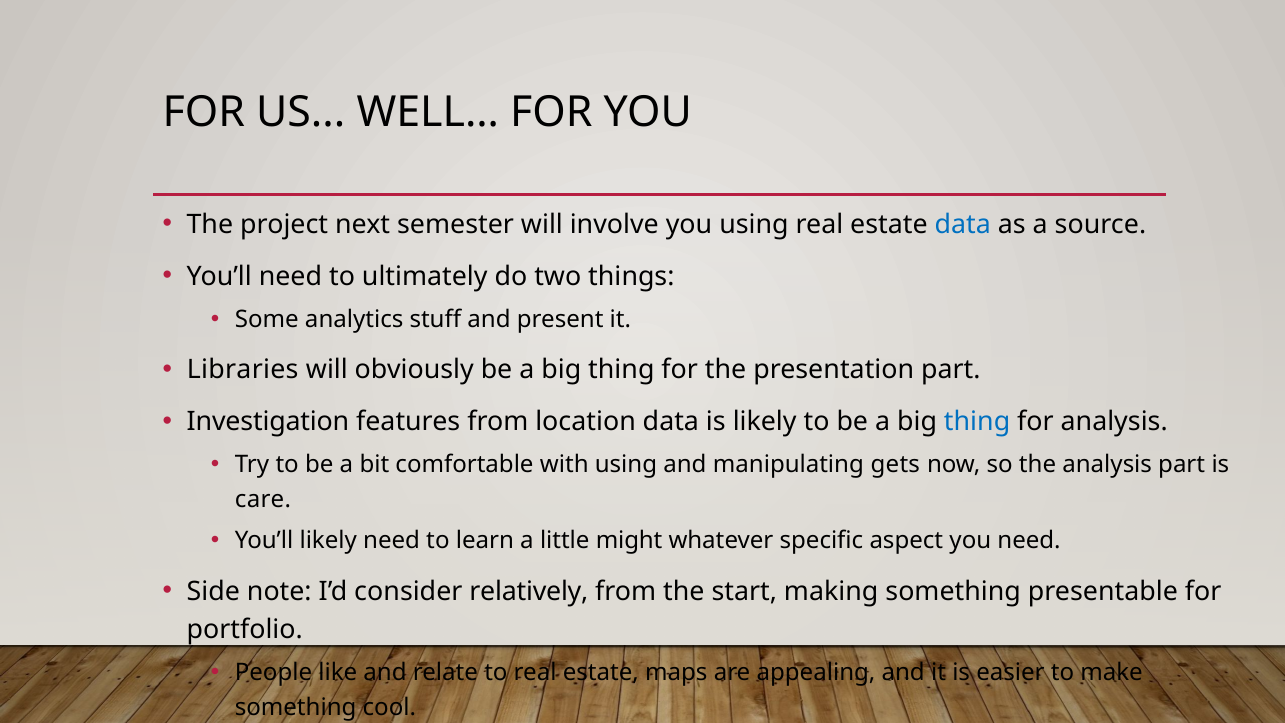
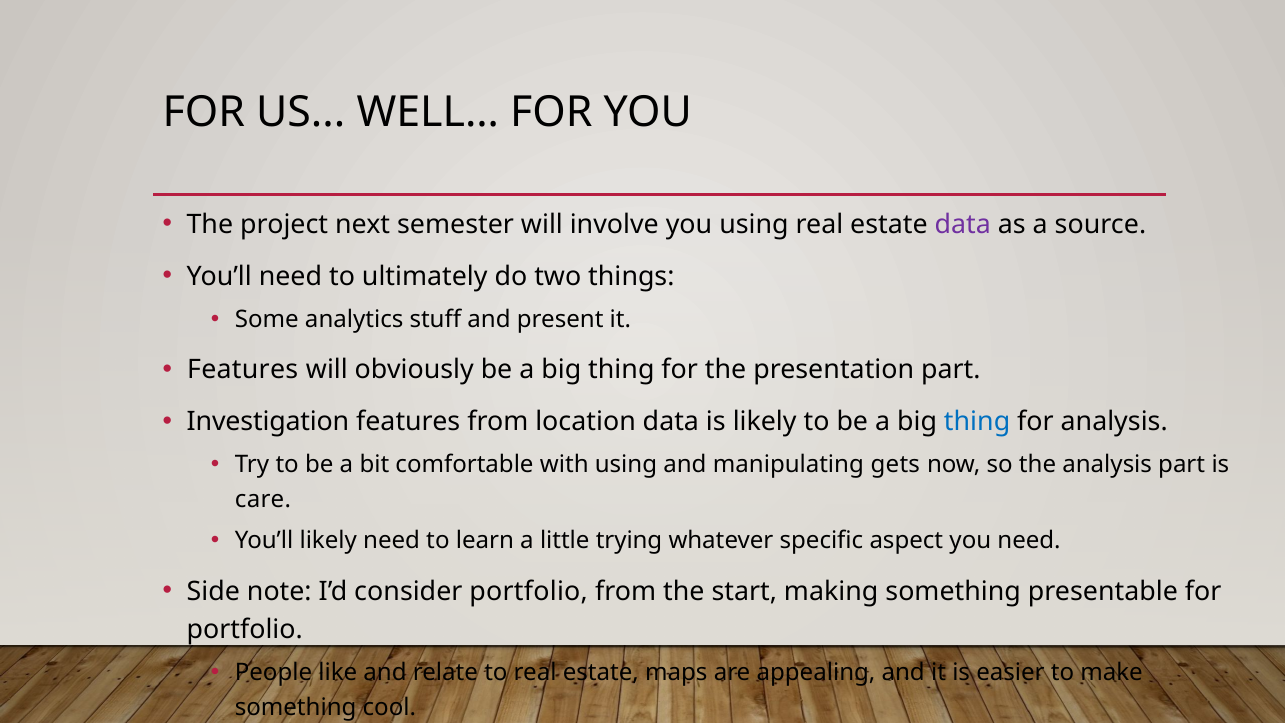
data at (963, 225) colour: blue -> purple
Libraries at (243, 370): Libraries -> Features
might: might -> trying
consider relatively: relatively -> portfolio
